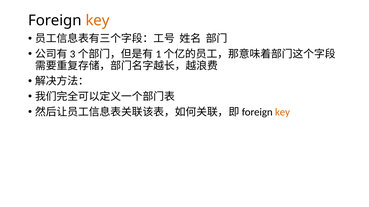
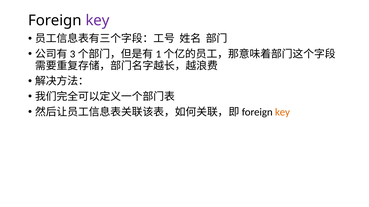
key at (97, 20) colour: orange -> purple
